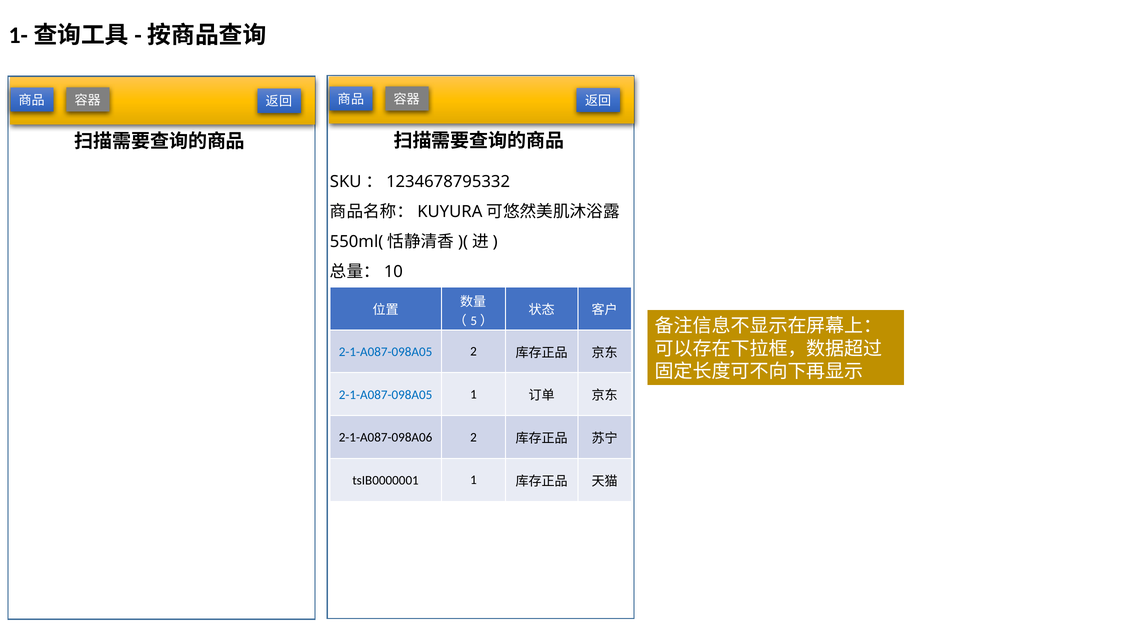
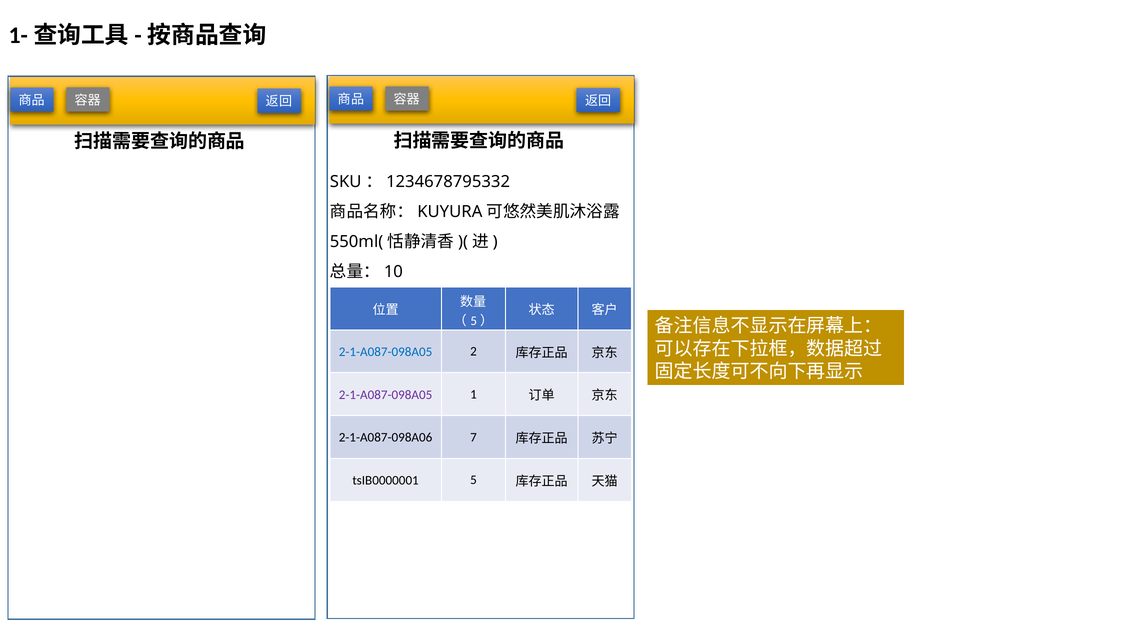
2-1-A087-098A05 at (386, 395) colour: blue -> purple
2-1-A087-098A06 2: 2 -> 7
tsIB0000001 1: 1 -> 5
